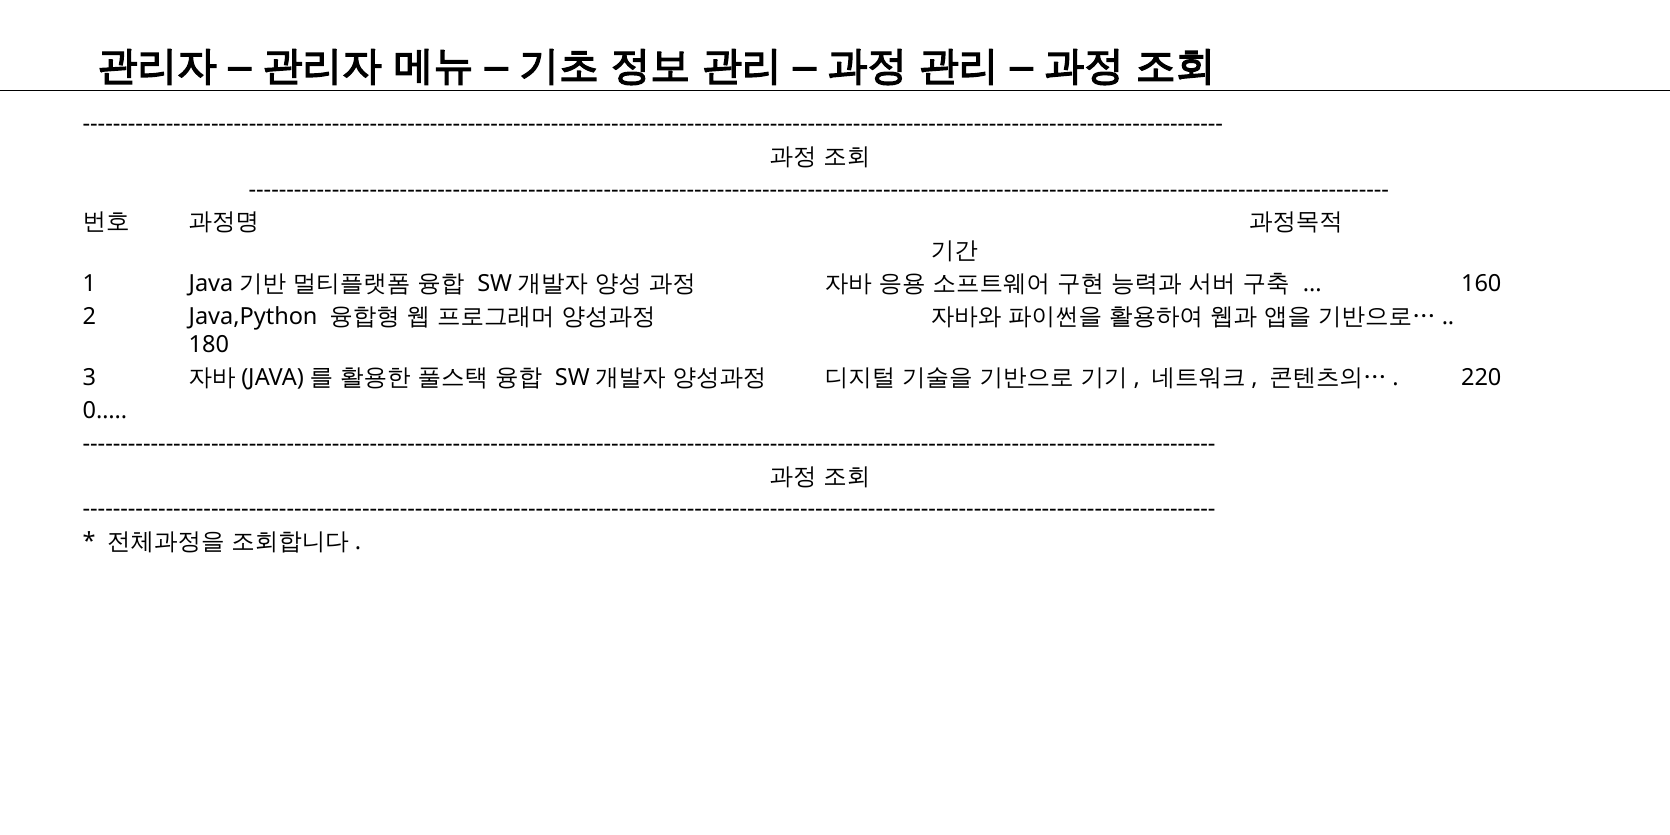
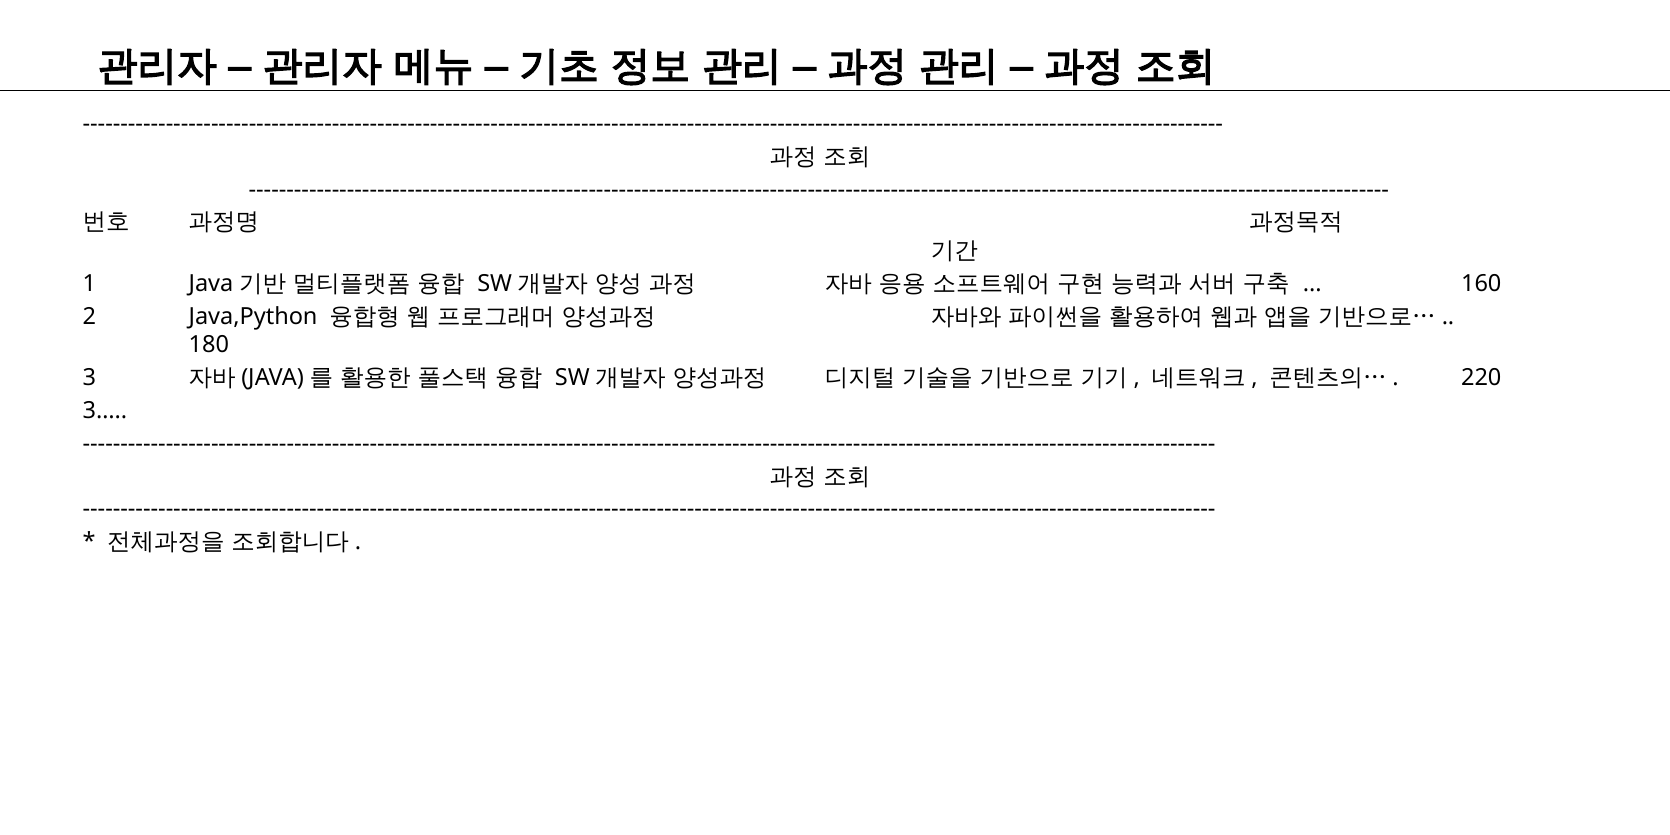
0…: 0… -> 3…
